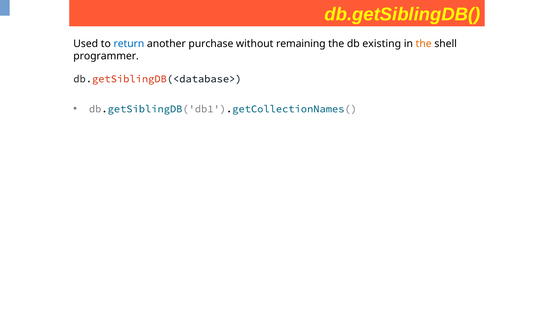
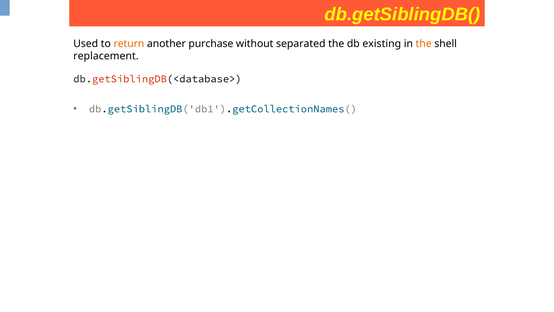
return colour: blue -> orange
remaining: remaining -> separated
programmer: programmer -> replacement
